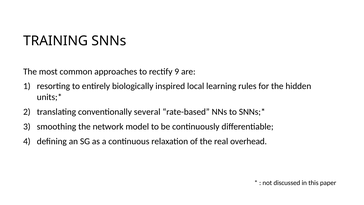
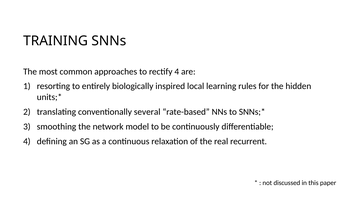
rectify 9: 9 -> 4
overhead: overhead -> recurrent
